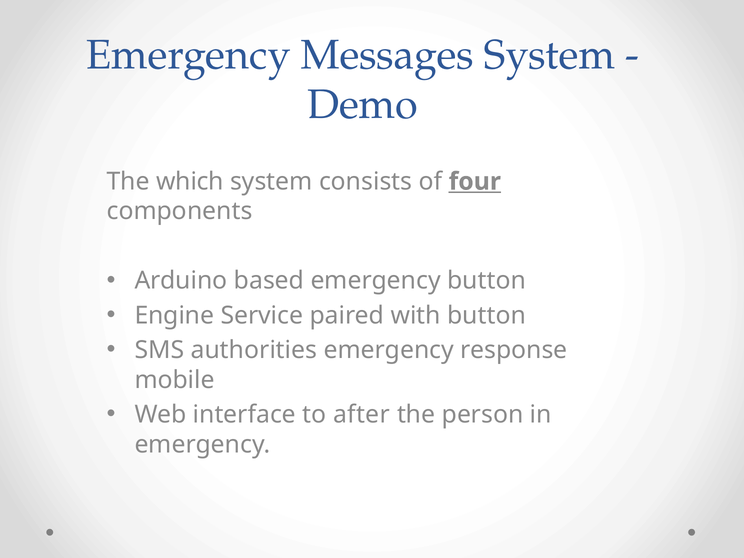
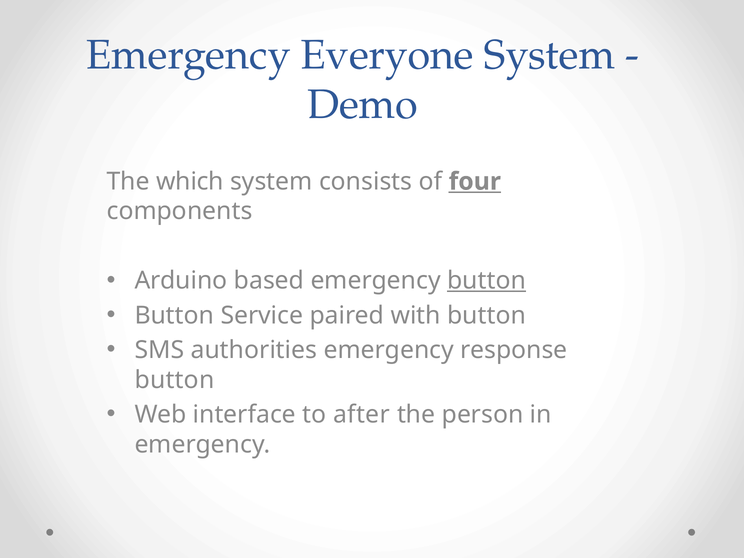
Messages: Messages -> Everyone
button at (487, 281) underline: none -> present
Engine at (174, 315): Engine -> Button
mobile at (175, 380): mobile -> button
